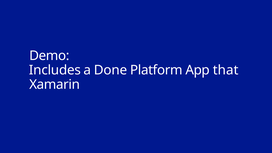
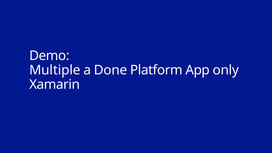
Includes: Includes -> Multiple
that: that -> only
